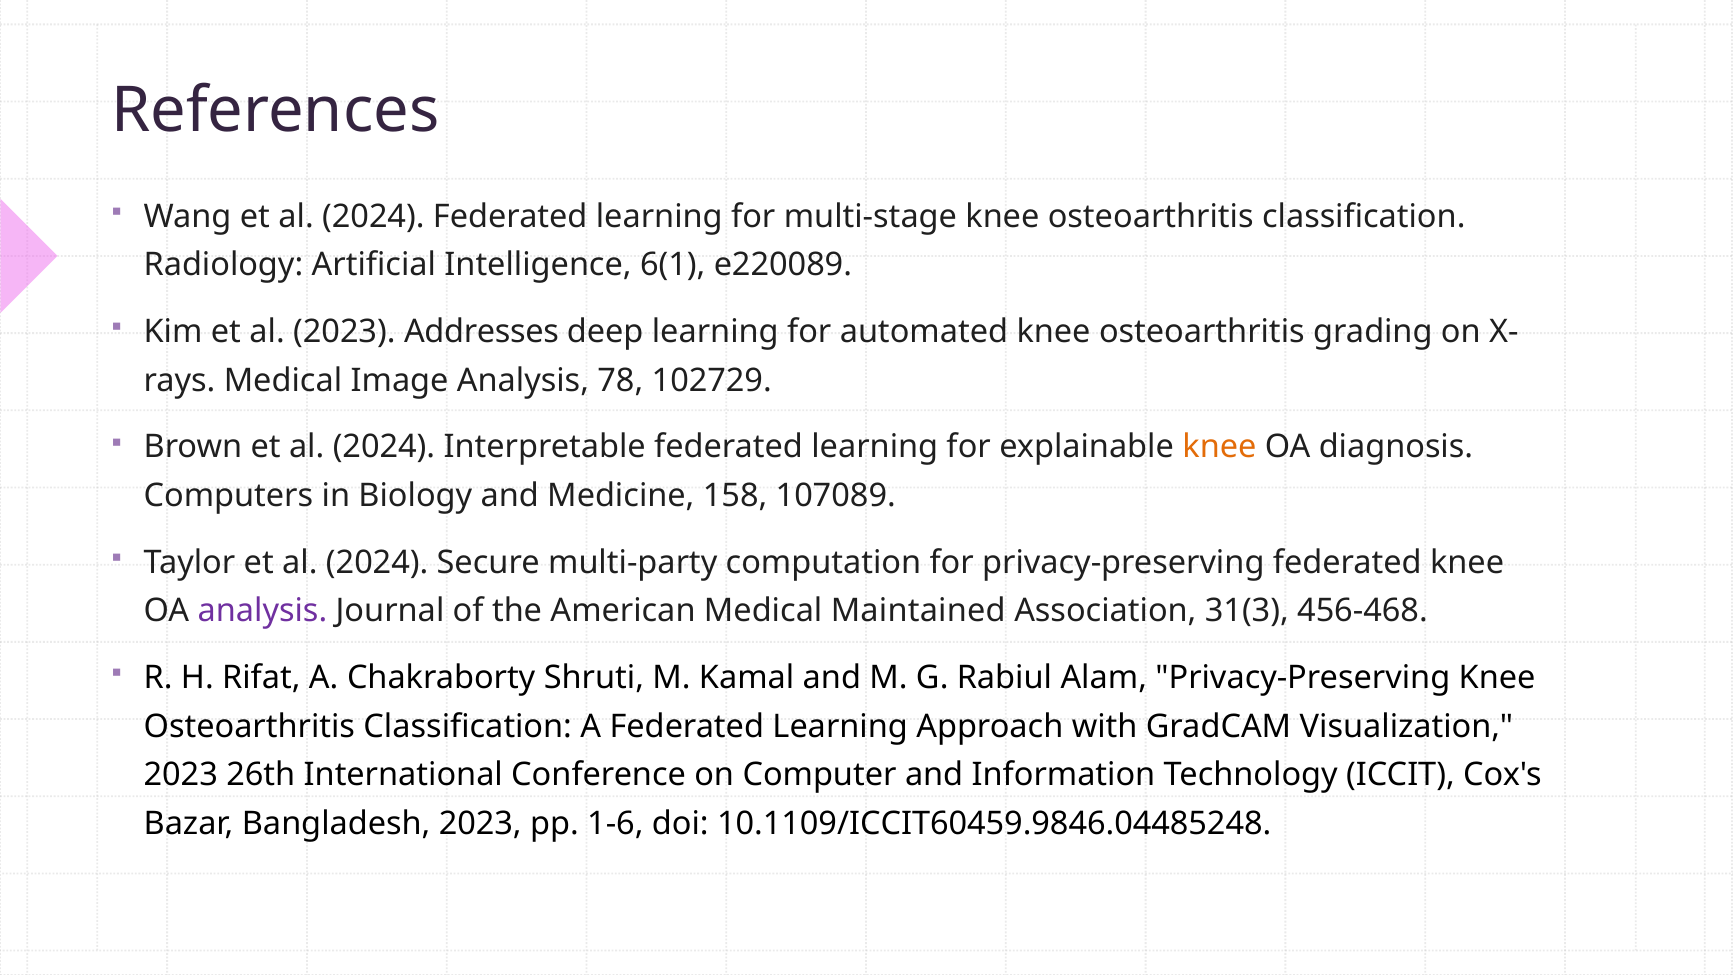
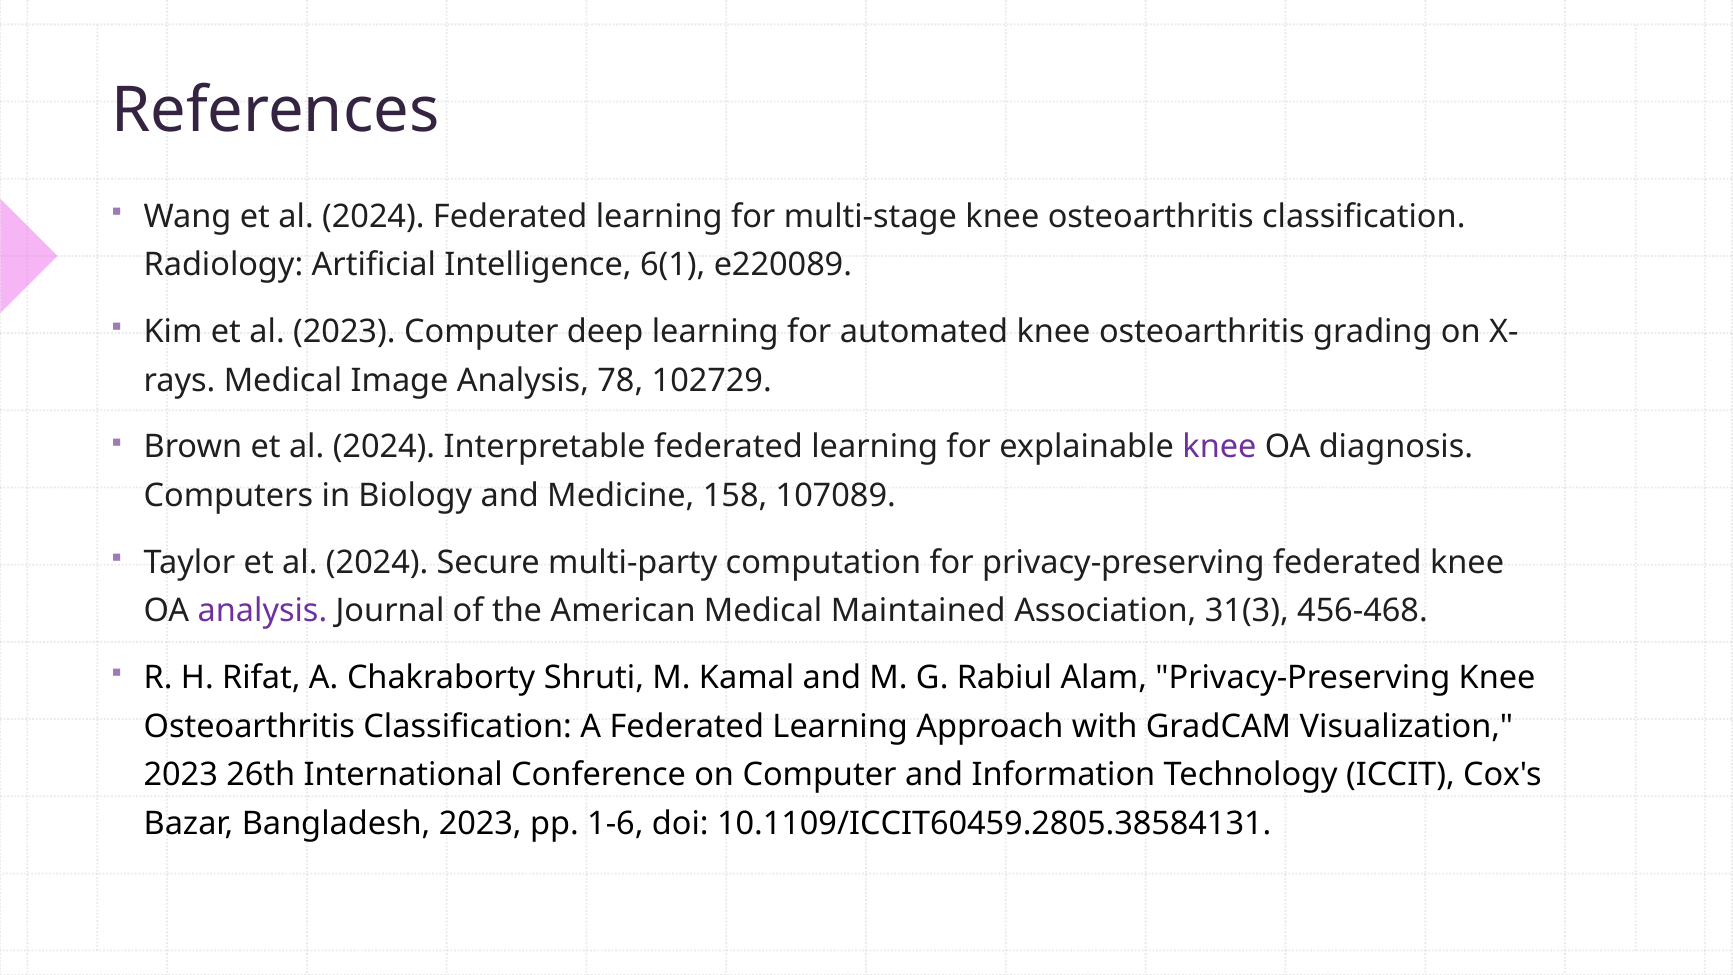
2023 Addresses: Addresses -> Computer
knee at (1219, 447) colour: orange -> purple
10.1109/ICCIT60459.9846.04485248: 10.1109/ICCIT60459.9846.04485248 -> 10.1109/ICCIT60459.2805.38584131
